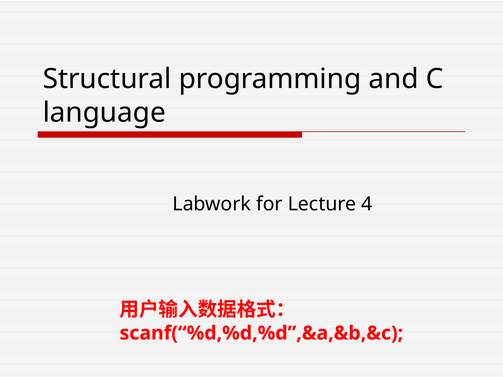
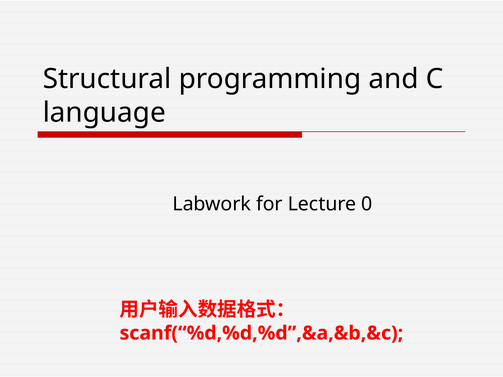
4: 4 -> 0
